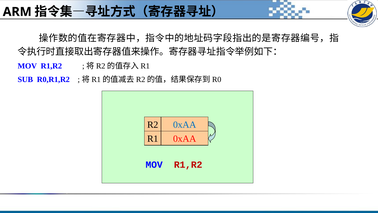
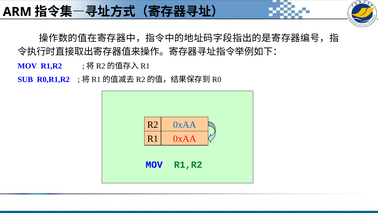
R1,R2 at (188, 165) colour: red -> green
